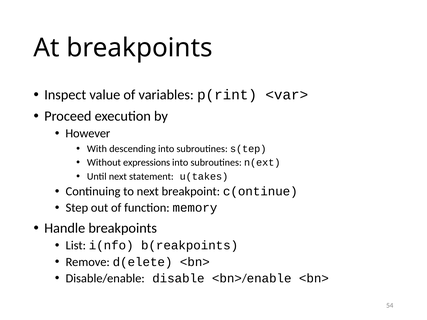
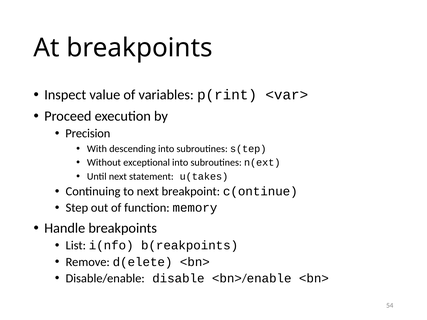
However: However -> Precision
expressions: expressions -> exceptional
